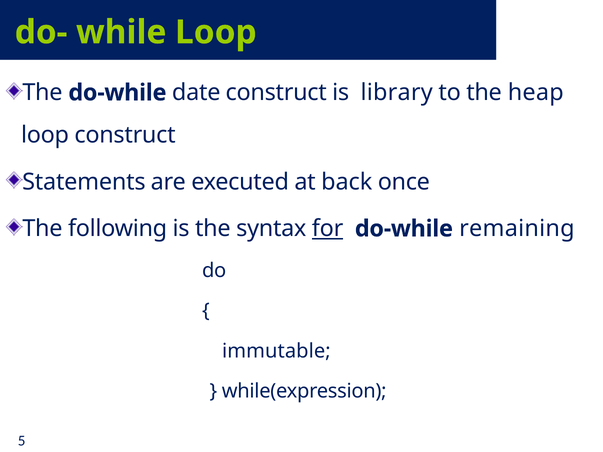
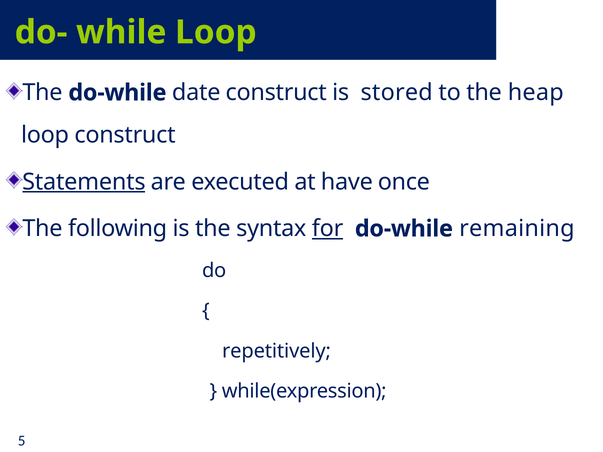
library: library -> stored
Statements underline: none -> present
back: back -> have
immutable: immutable -> repetitively
